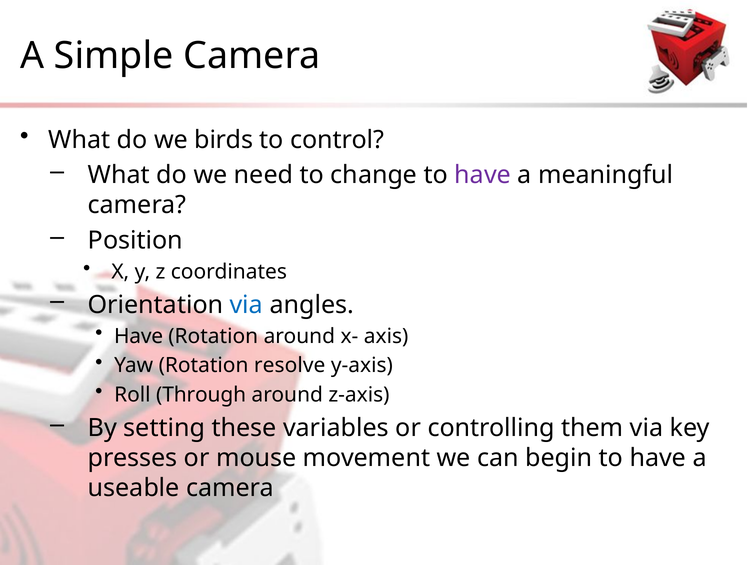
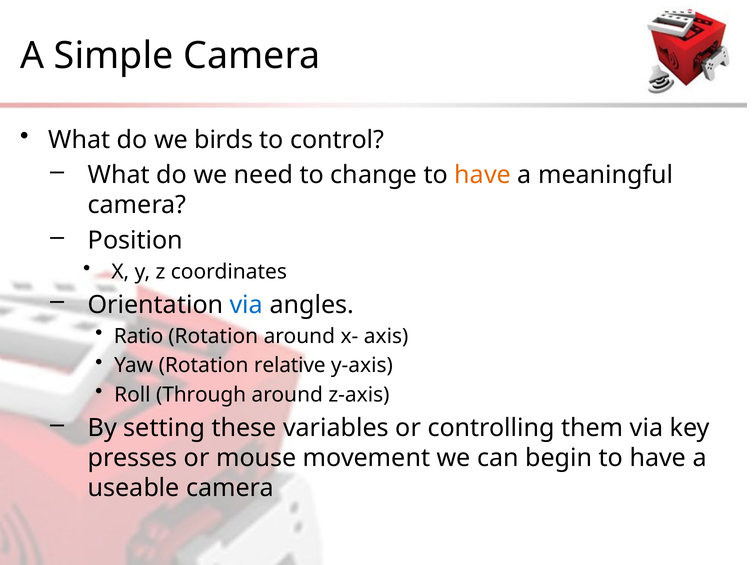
have at (483, 175) colour: purple -> orange
Have at (139, 336): Have -> Ratio
resolve: resolve -> relative
